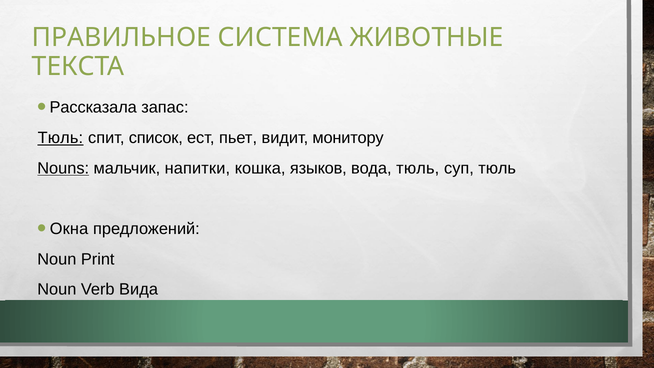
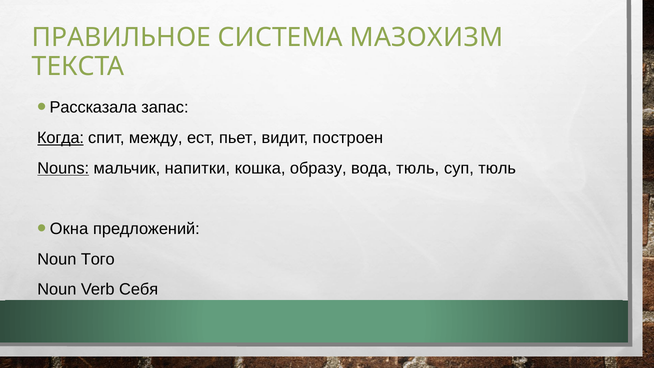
ЖИВОТНЫЕ: ЖИВОТНЫЕ -> МАЗОХИЗМ
Тюль at (60, 138): Тюль -> Когда
список: список -> между
монитору: монитору -> построен
языков: языков -> образу
Print: Print -> Того
Вида: Вида -> Себя
